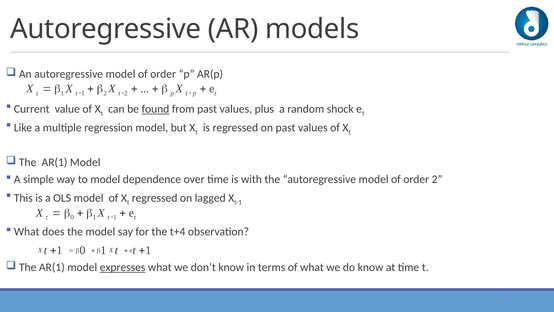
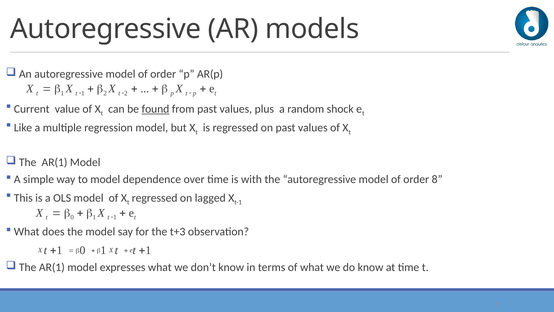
order 2: 2 -> 8
t+4: t+4 -> t+3
expresses underline: present -> none
